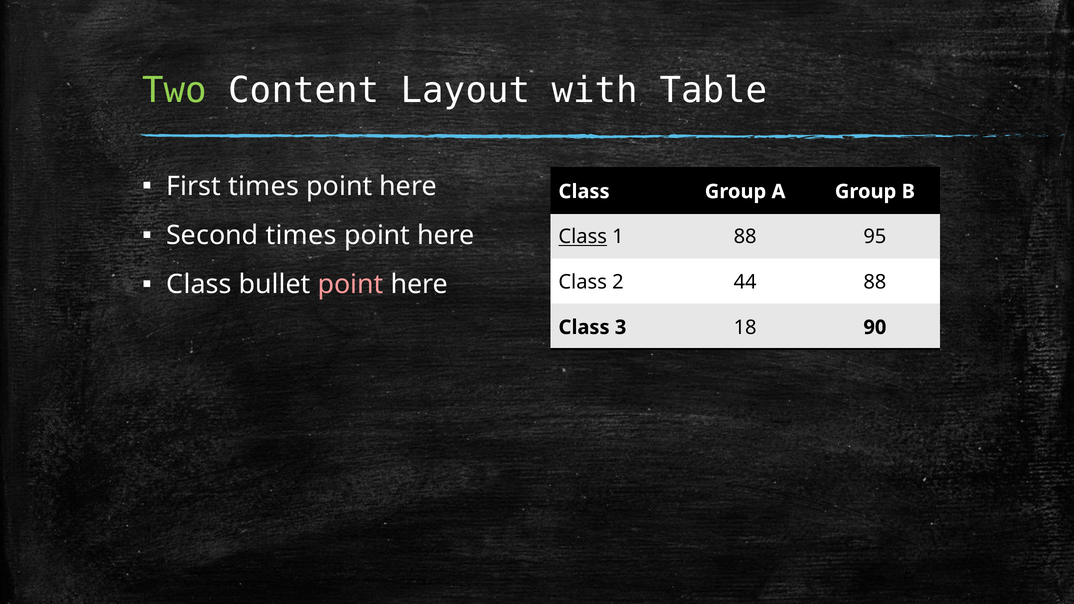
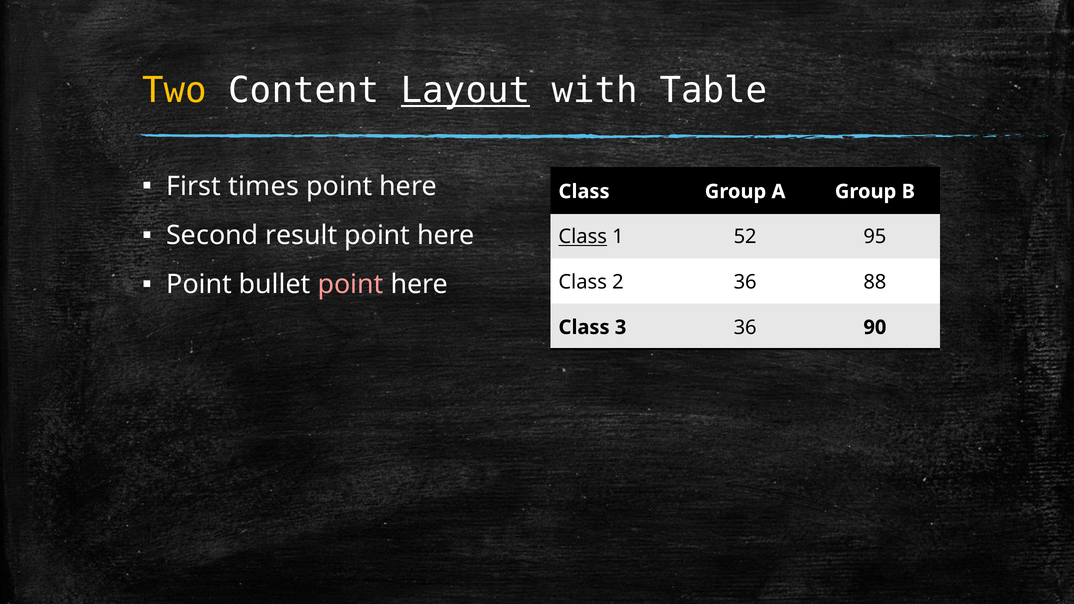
Two colour: light green -> yellow
Layout underline: none -> present
Second times: times -> result
1 88: 88 -> 52
Class at (199, 285): Class -> Point
2 44: 44 -> 36
3 18: 18 -> 36
